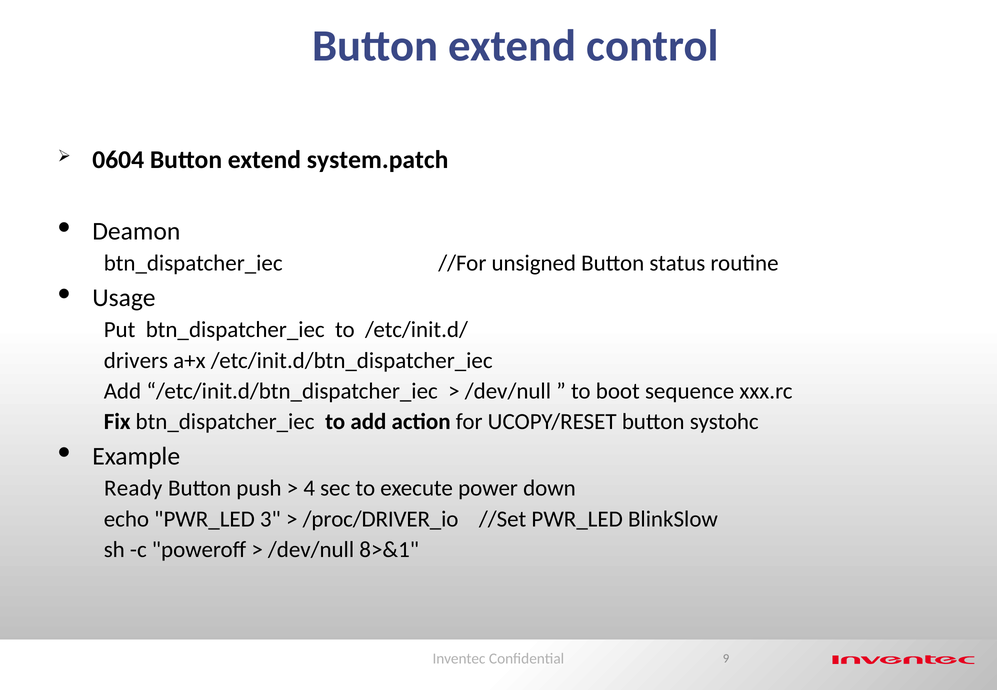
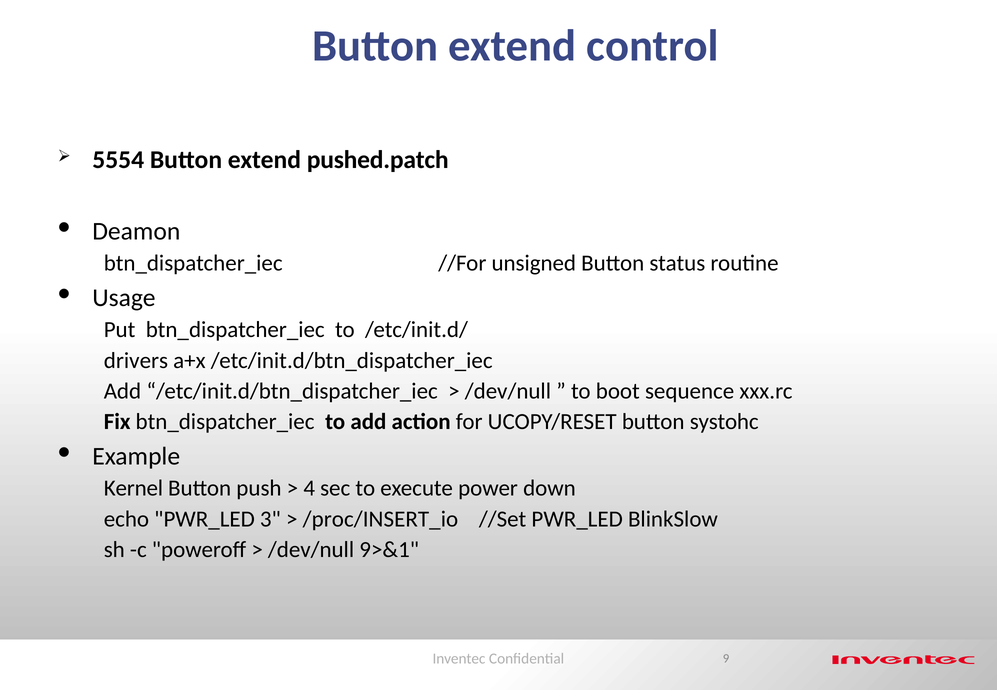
0604: 0604 -> 5554
system.patch: system.patch -> pushed.patch
Ready: Ready -> Kernel
/proc/DRIVER_io: /proc/DRIVER_io -> /proc/INSERT_io
8>&1: 8>&1 -> 9>&1
